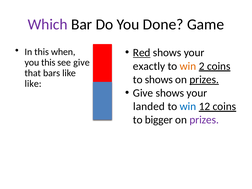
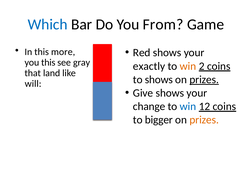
Which colour: purple -> blue
Done: Done -> From
when: when -> more
Red underline: present -> none
see give: give -> gray
bars: bars -> land
like at (33, 84): like -> will
landed: landed -> change
prizes at (204, 120) colour: purple -> orange
